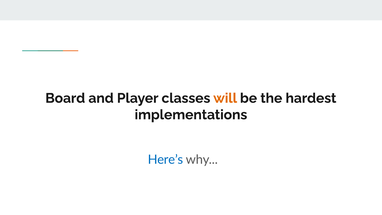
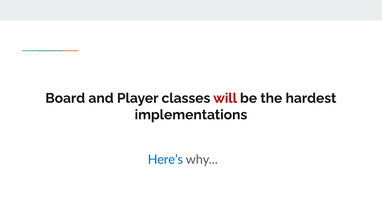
will colour: orange -> red
